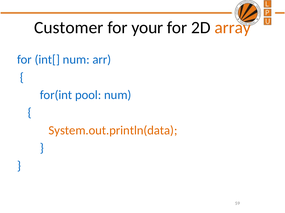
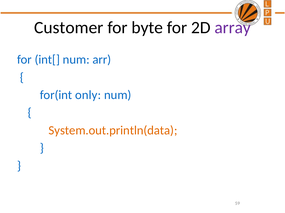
your: your -> byte
array colour: orange -> purple
pool: pool -> only
